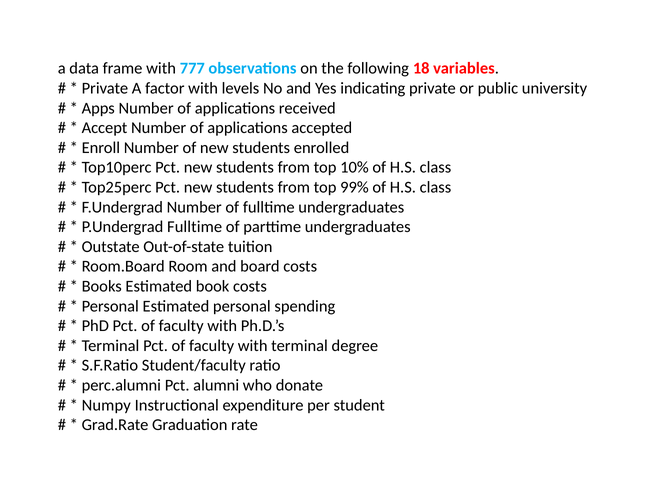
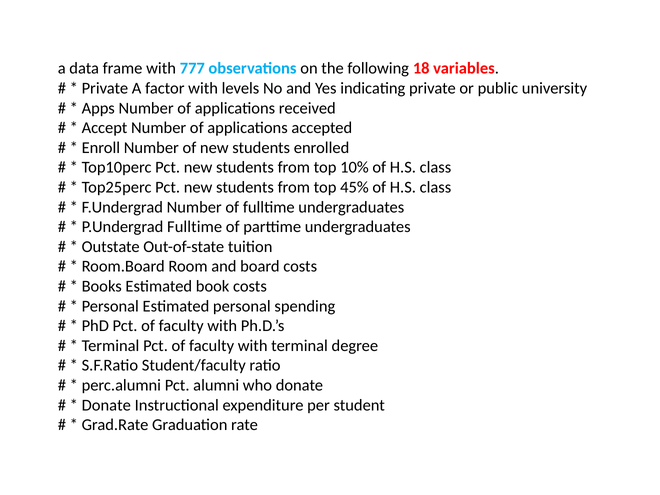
99%: 99% -> 45%
Numpy at (106, 405): Numpy -> Donate
